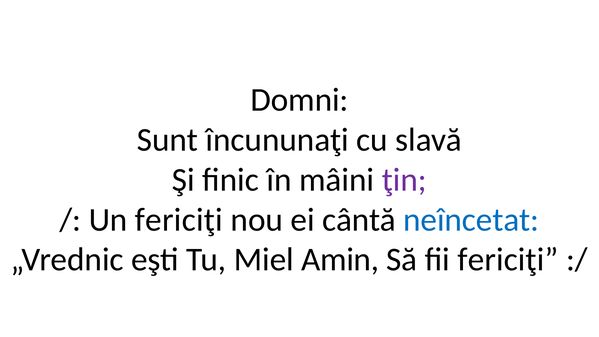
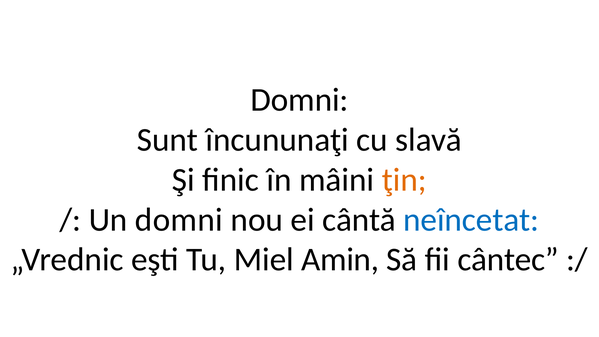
ţin colour: purple -> orange
Un fericiţi: fericiţi -> domni
fii fericiţi: fericiţi -> cântec
